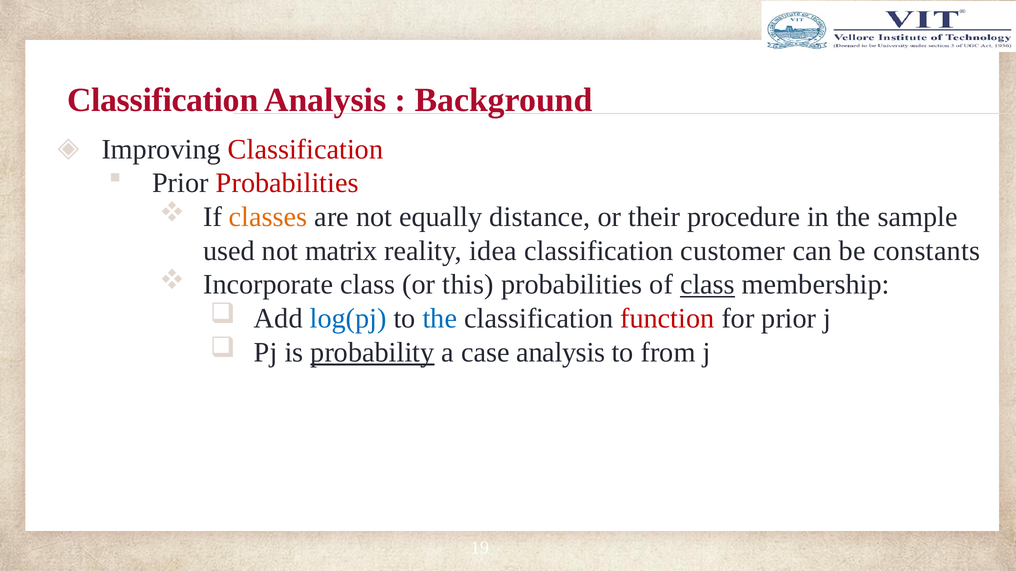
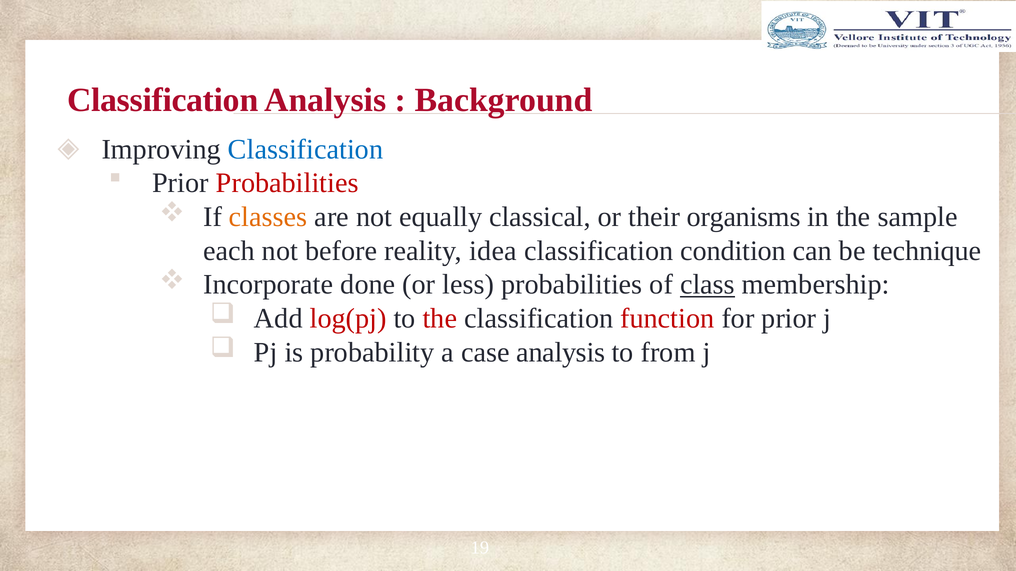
Classification at (306, 149) colour: red -> blue
distance: distance -> classical
procedure: procedure -> organisms
used: used -> each
matrix: matrix -> before
customer: customer -> condition
constants: constants -> technique
Incorporate class: class -> done
this: this -> less
log(pj colour: blue -> red
the at (440, 319) colour: blue -> red
probability underline: present -> none
